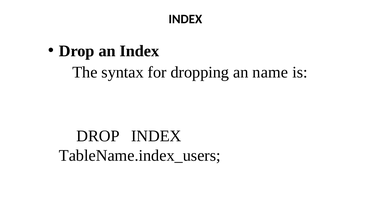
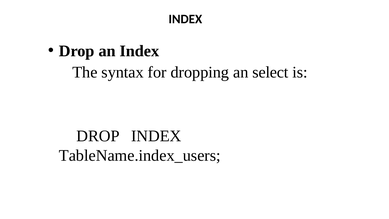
name: name -> select
